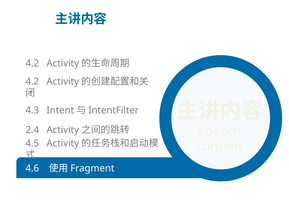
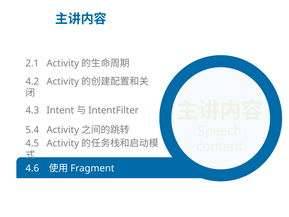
4.2 at (32, 63): 4.2 -> 2.1
2.4: 2.4 -> 5.4
